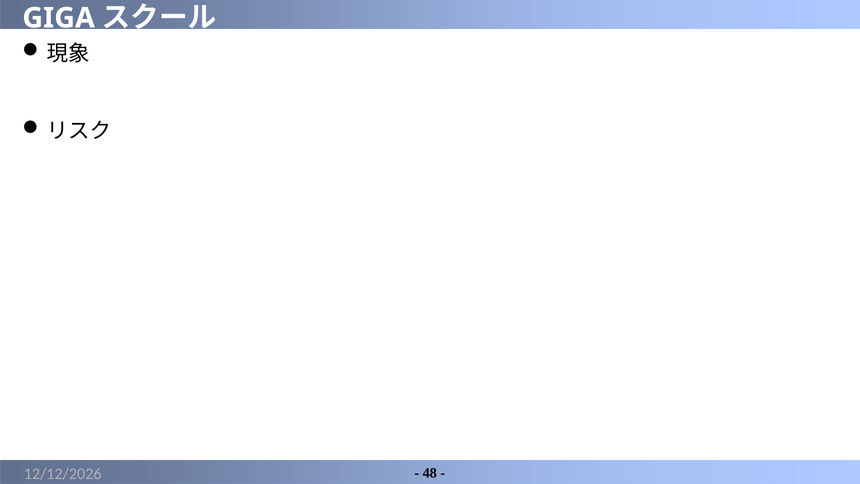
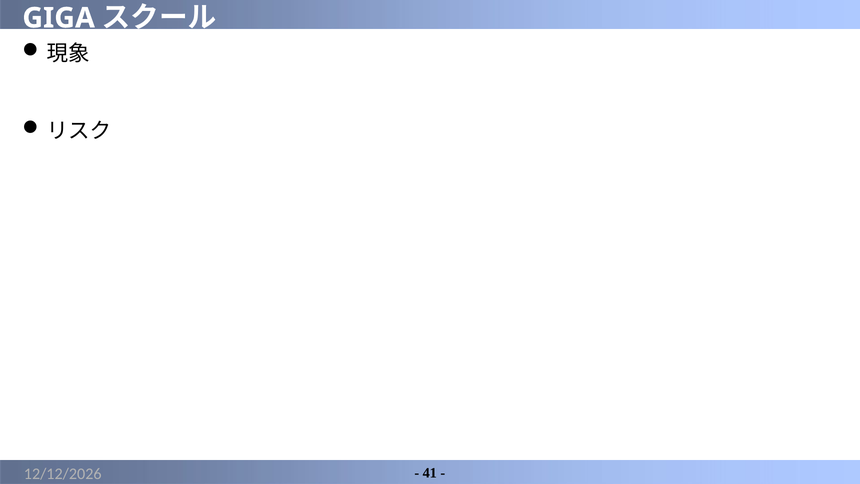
48: 48 -> 41
